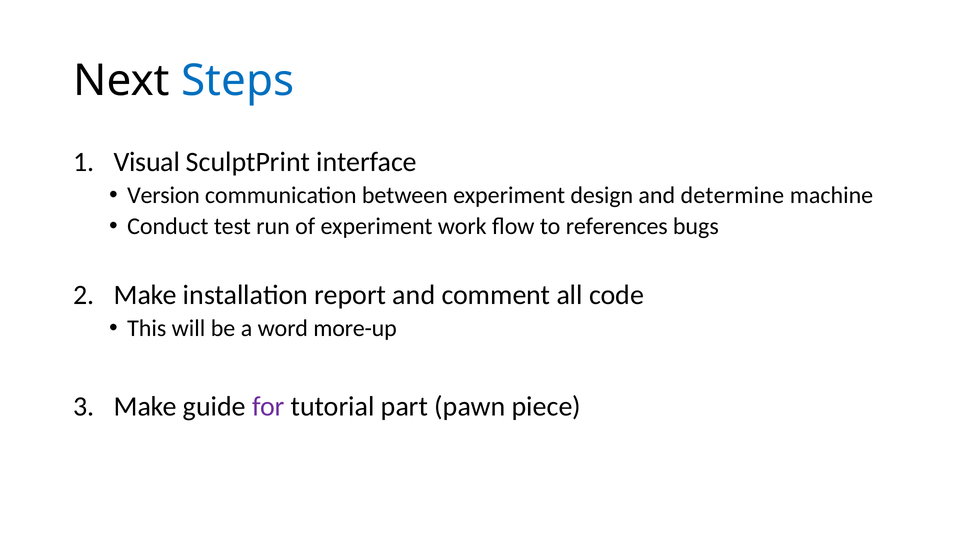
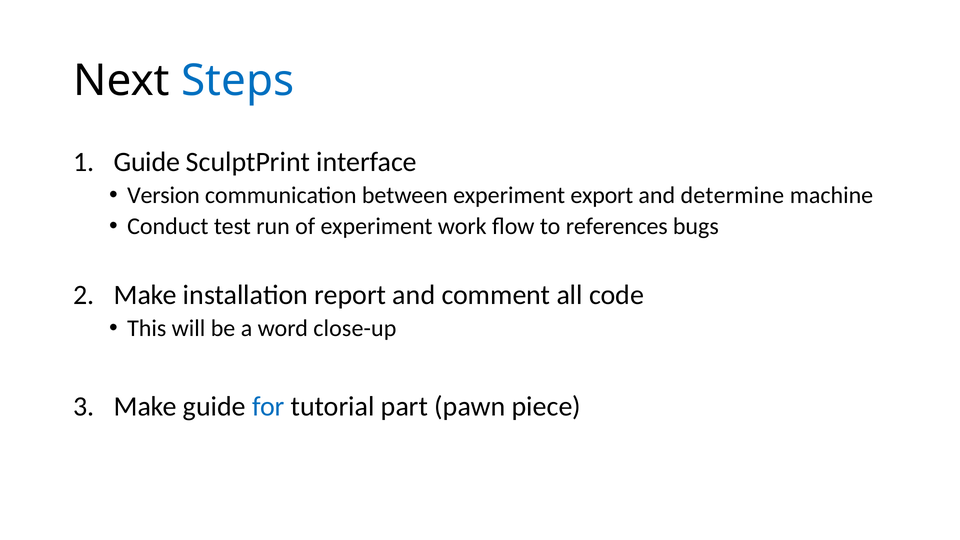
Visual at (147, 162): Visual -> Guide
design: design -> export
more-up: more-up -> close-up
for colour: purple -> blue
